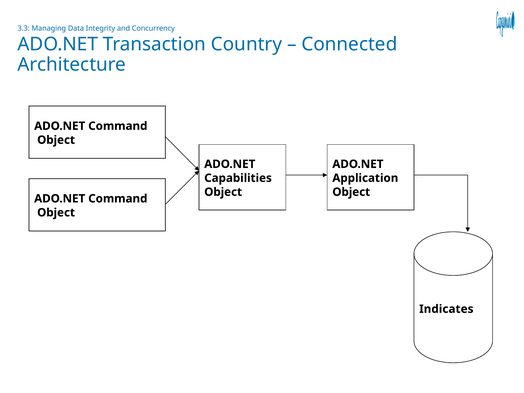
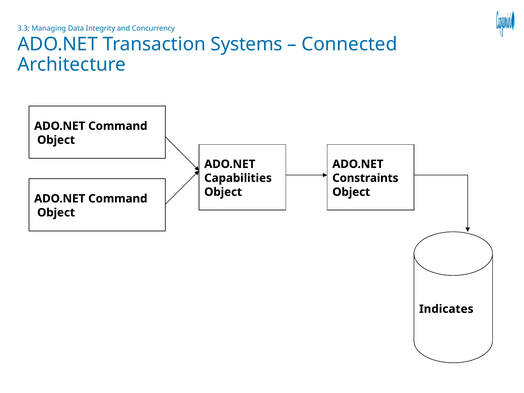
Country: Country -> Systems
Application: Application -> Constraints
